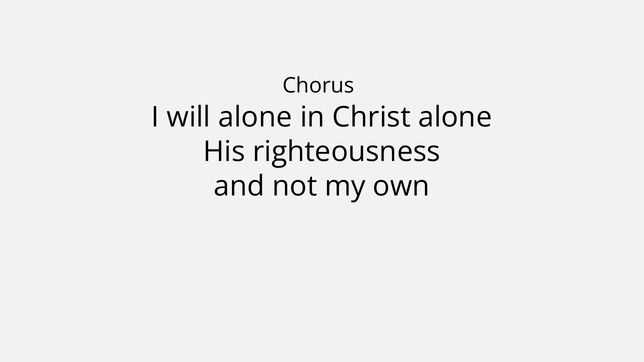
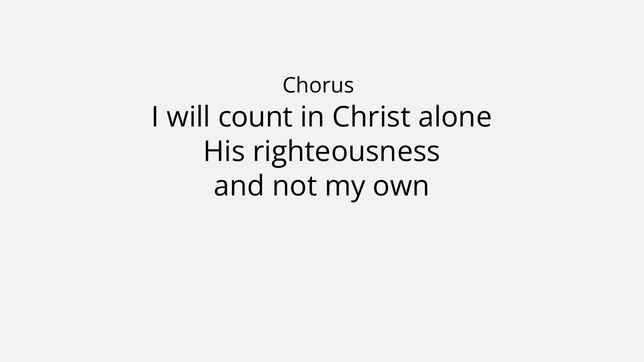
will alone: alone -> count
